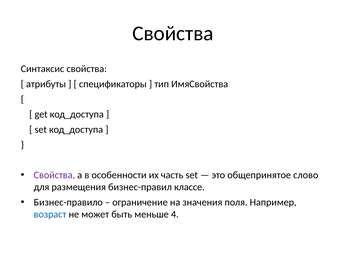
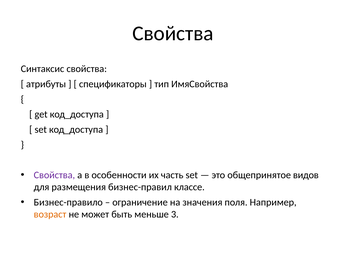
слово: слово -> видов
возраст colour: blue -> orange
4: 4 -> 3
